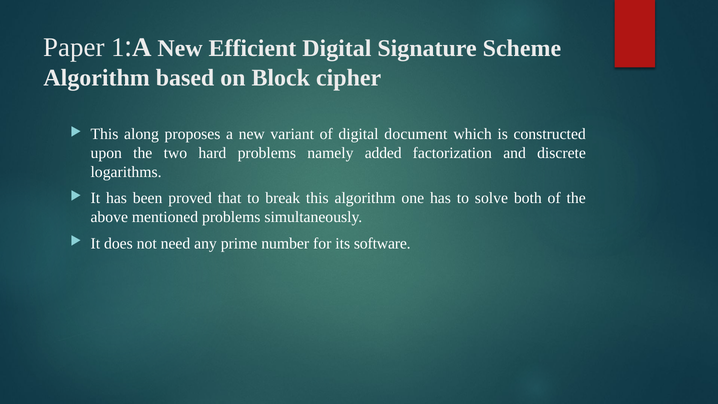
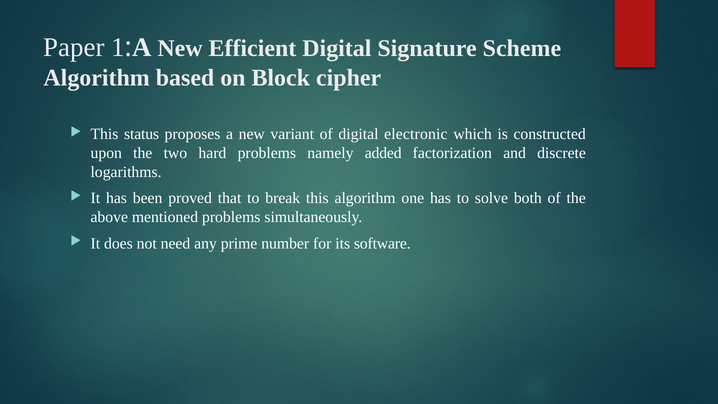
along: along -> status
document: document -> electronic
